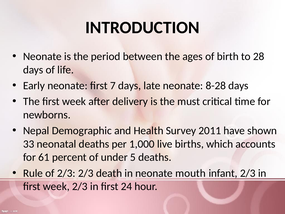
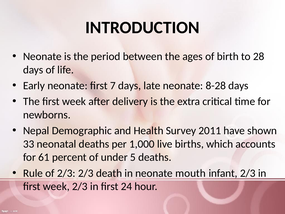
must: must -> extra
